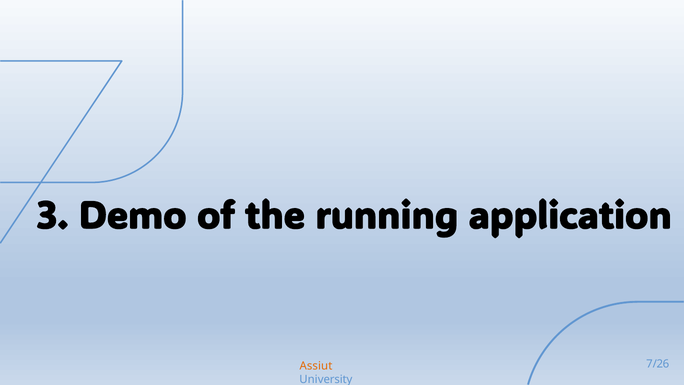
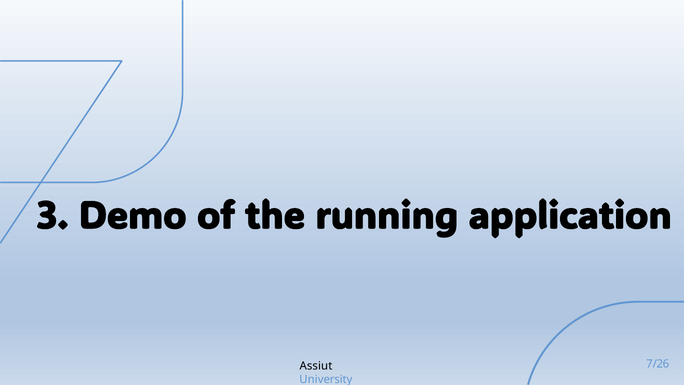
Assiut colour: orange -> black
